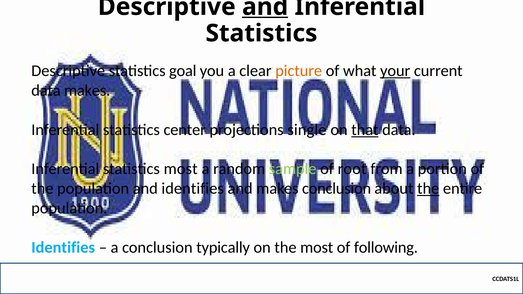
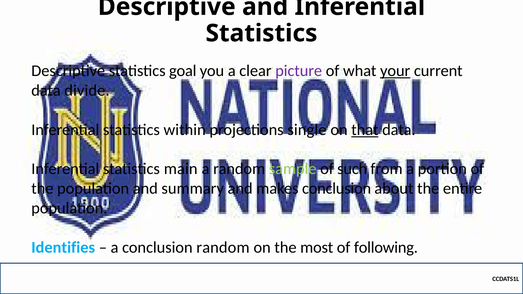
and at (265, 7) underline: present -> none
picture colour: orange -> purple
data makes: makes -> divide
center: center -> within
statistics most: most -> main
root: root -> such
and identifies: identifies -> summary
the at (428, 189) underline: present -> none
conclusion typically: typically -> random
